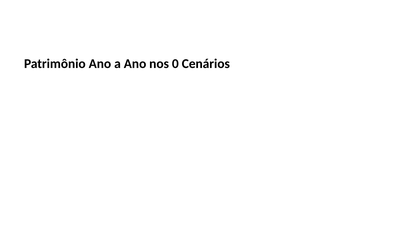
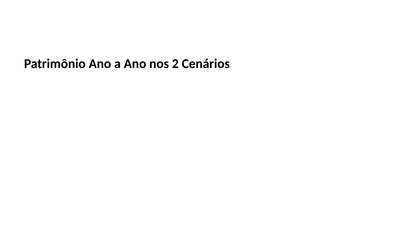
0: 0 -> 2
